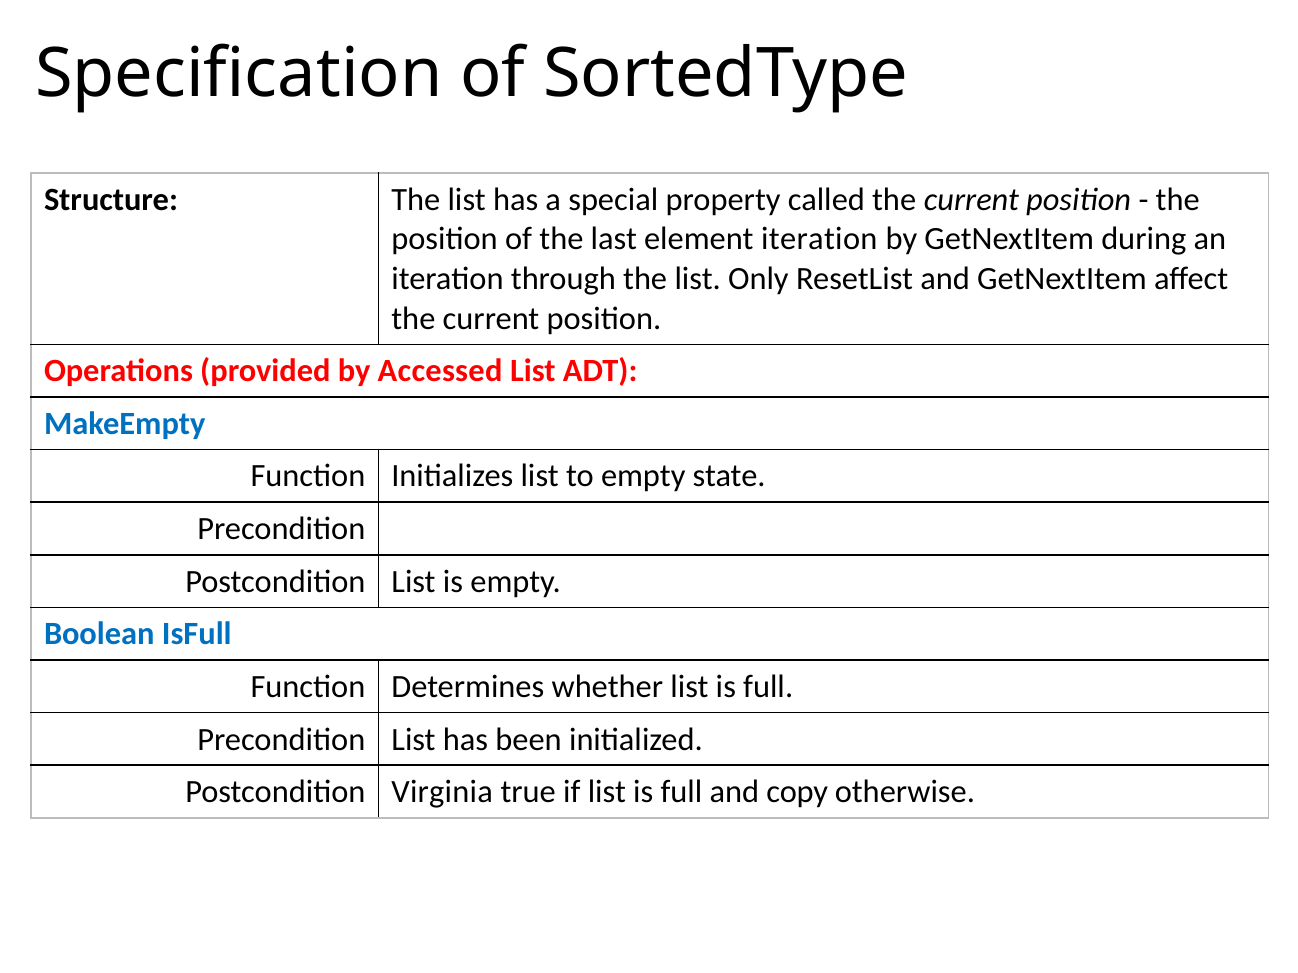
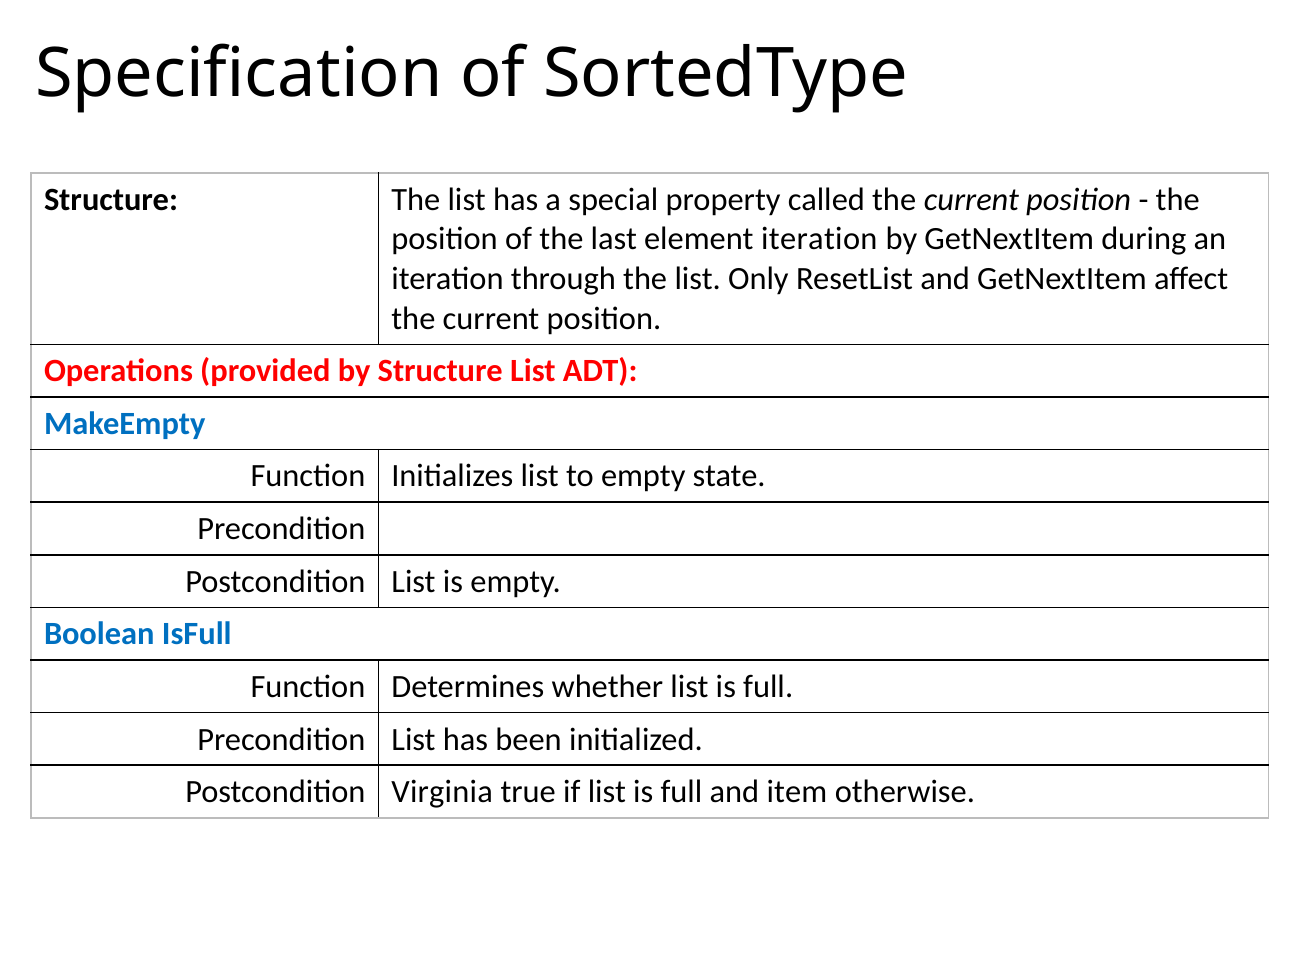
by Accessed: Accessed -> Structure
copy: copy -> item
